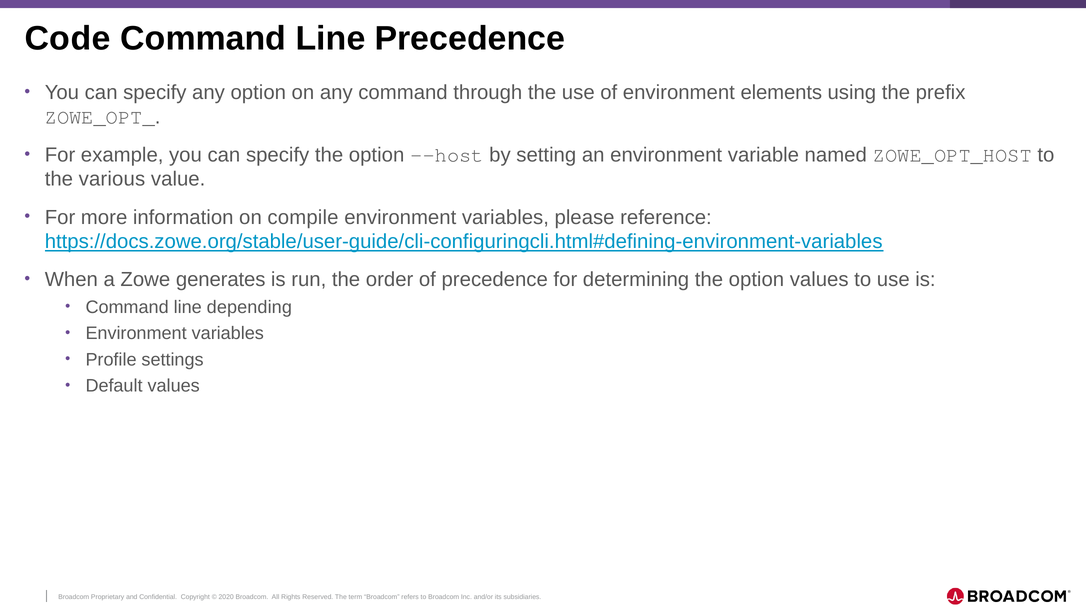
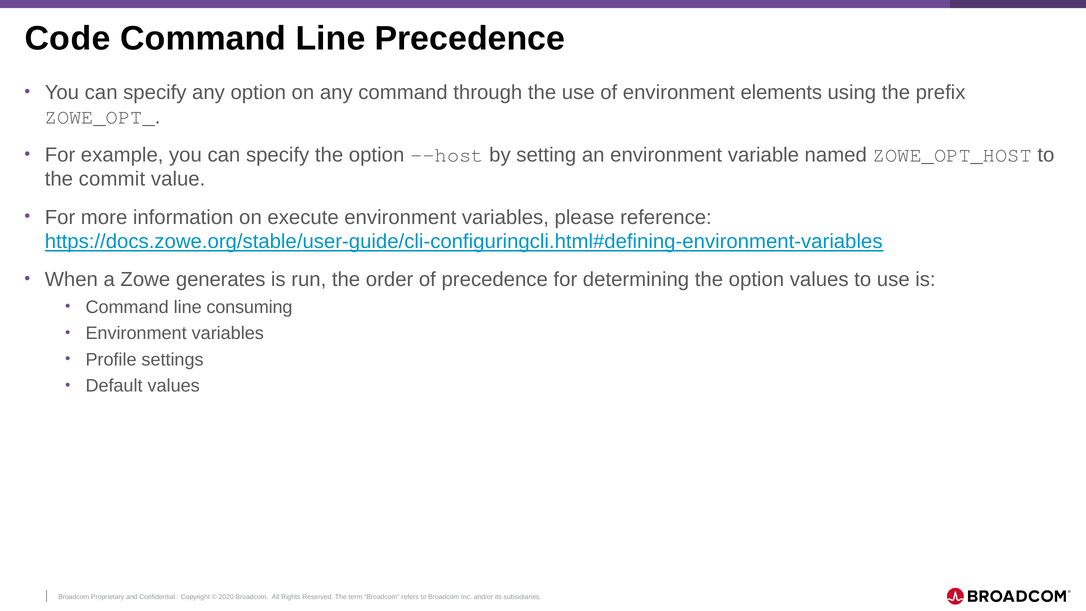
various: various -> commit
compile: compile -> execute
depending: depending -> consuming
